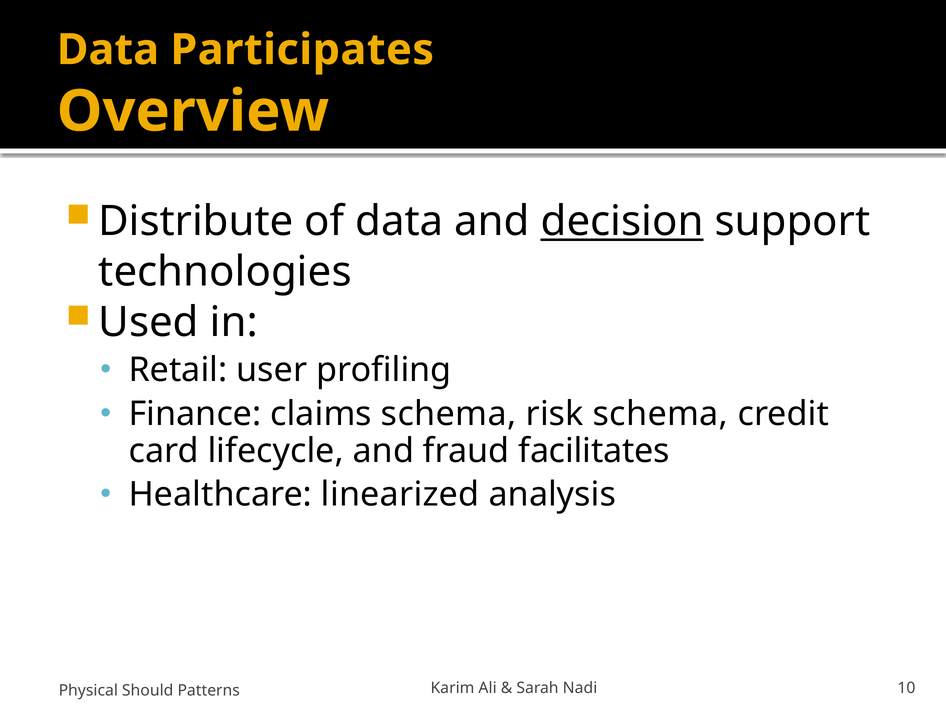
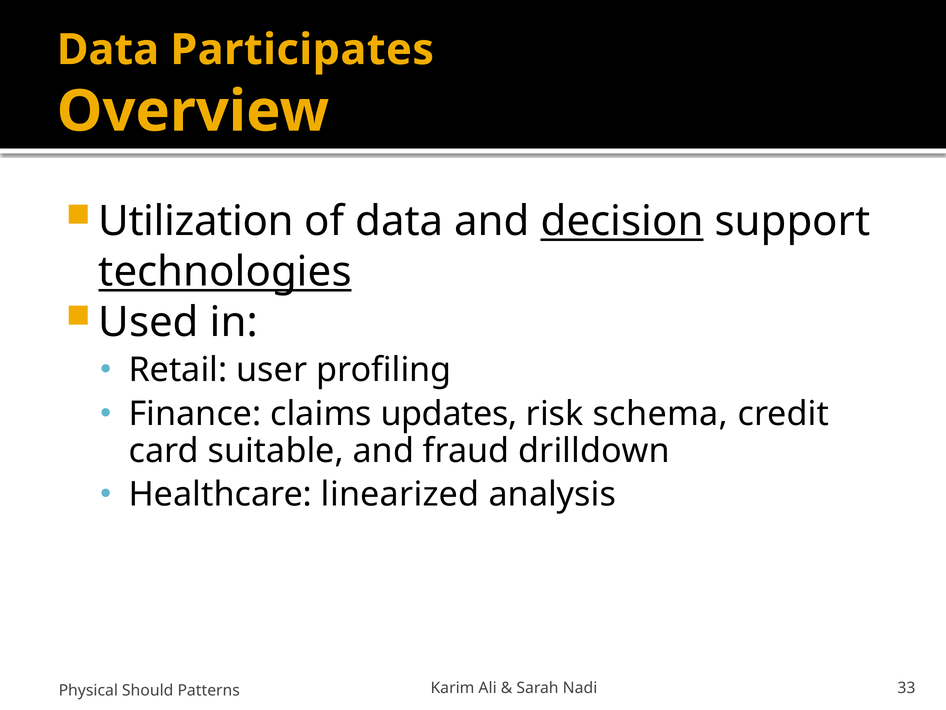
Distribute: Distribute -> Utilization
technologies underline: none -> present
claims schema: schema -> updates
lifecycle: lifecycle -> suitable
facilitates: facilitates -> drilldown
10: 10 -> 33
